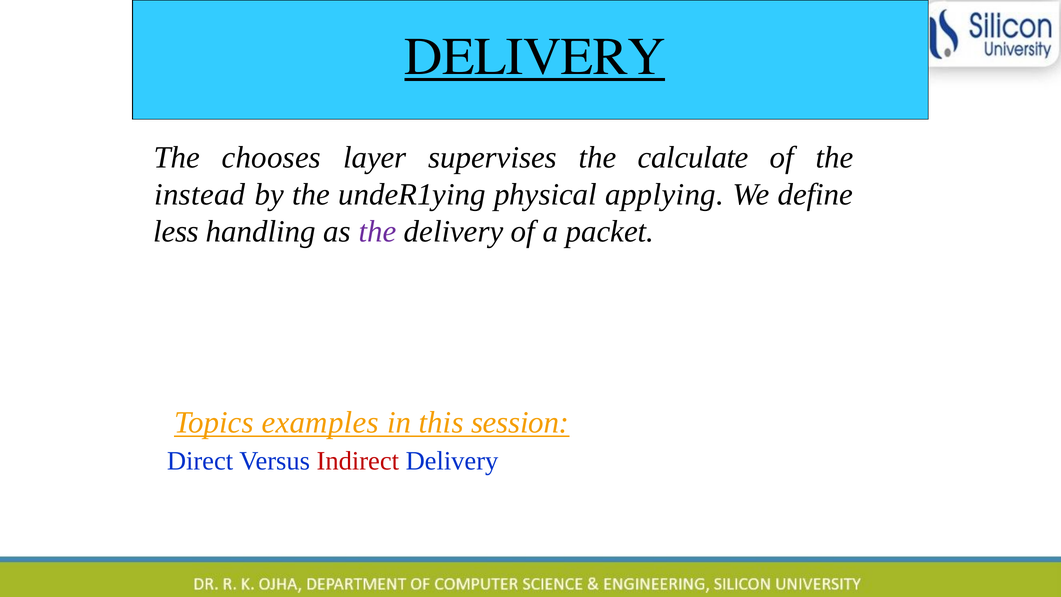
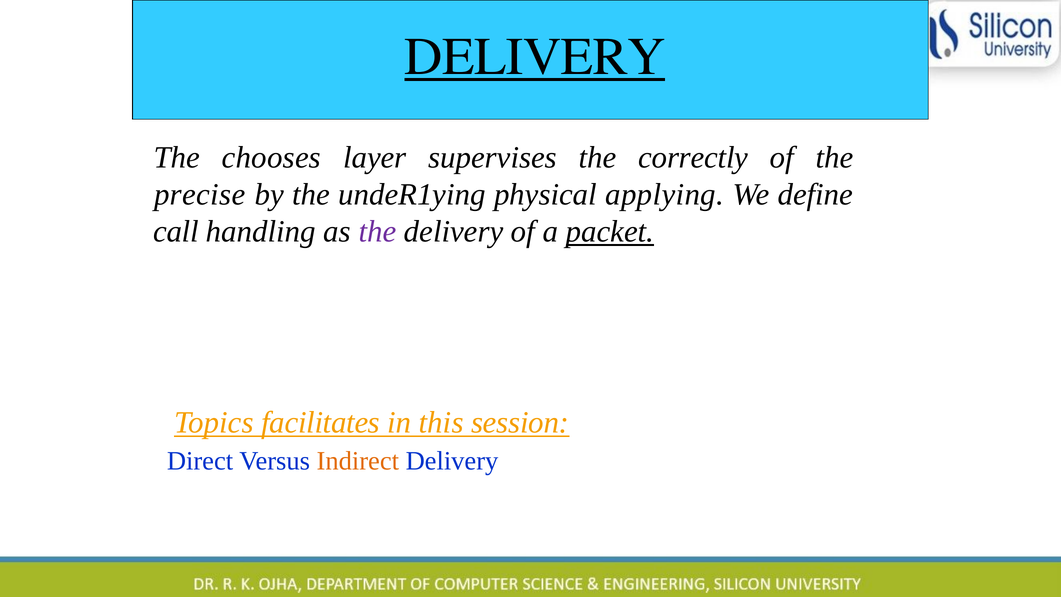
calculate: calculate -> correctly
instead: instead -> precise
less: less -> call
packet underline: none -> present
examples: examples -> facilitates
Indirect colour: red -> orange
